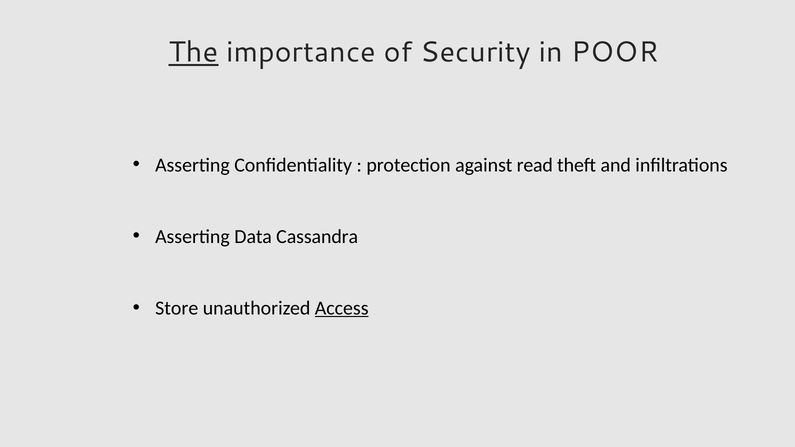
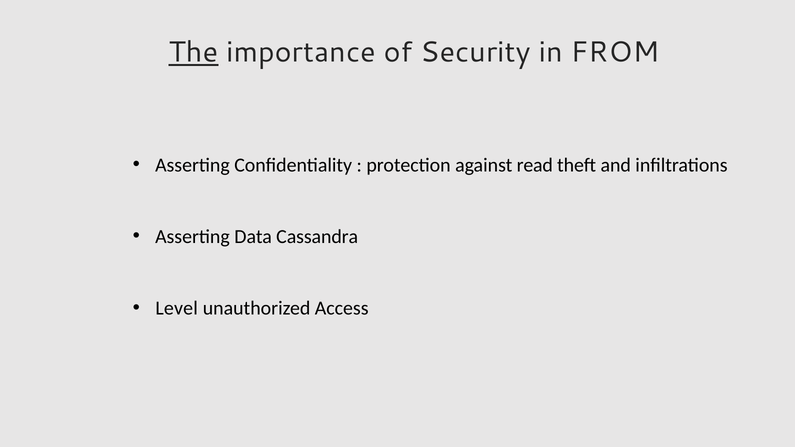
POOR: POOR -> FROM
Store: Store -> Level
Access underline: present -> none
